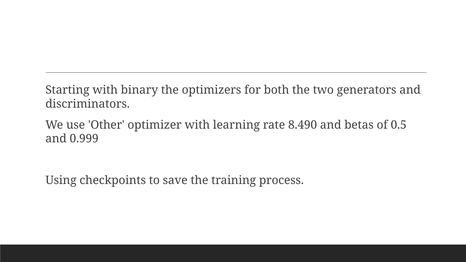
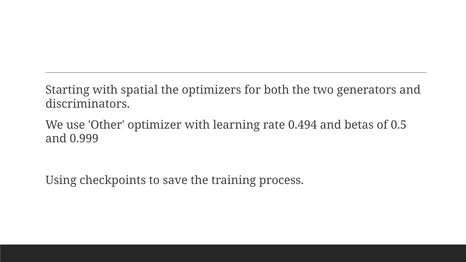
binary: binary -> spatial
8.490: 8.490 -> 0.494
